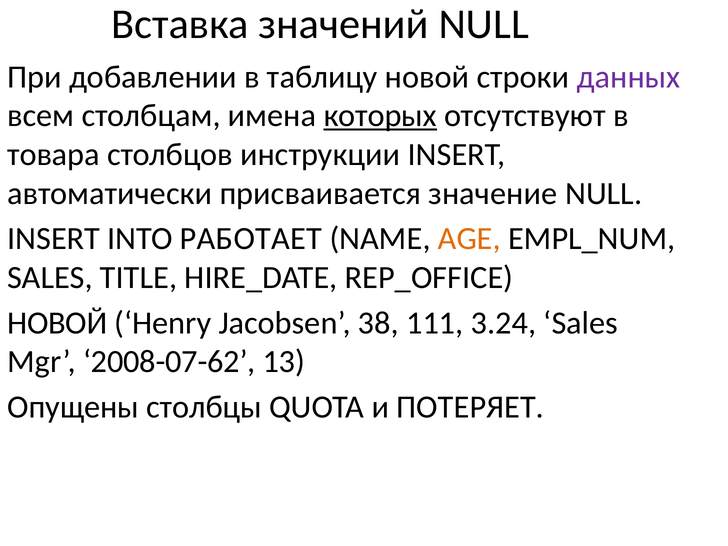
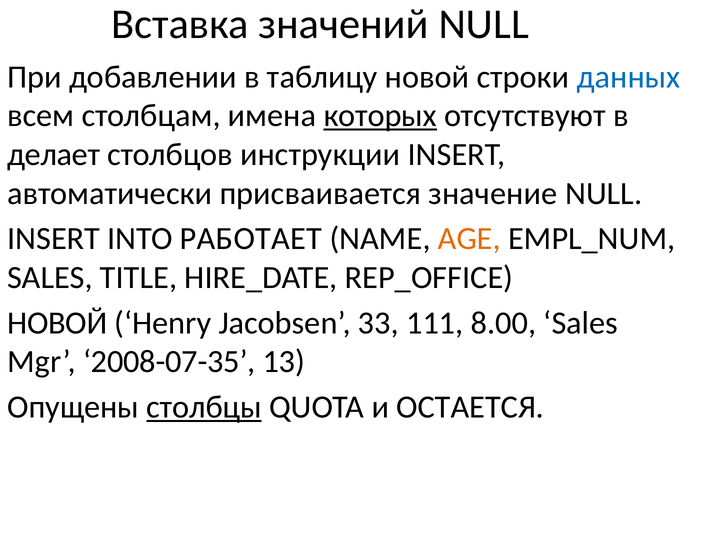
данных colour: purple -> blue
товара: товара -> делает
38: 38 -> 33
3.24: 3.24 -> 8.00
2008-07-62: 2008-07-62 -> 2008-07-35
столбцы underline: none -> present
ПОТЕРЯЕТ: ПОТЕРЯЕТ -> ОСТАЕТСЯ
